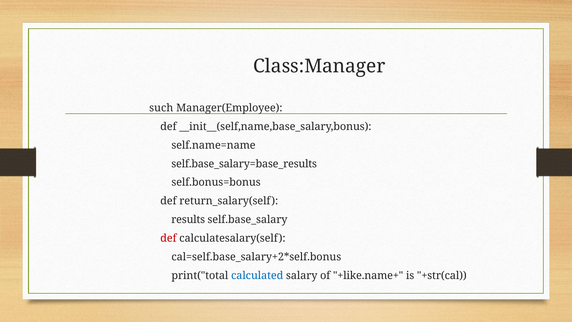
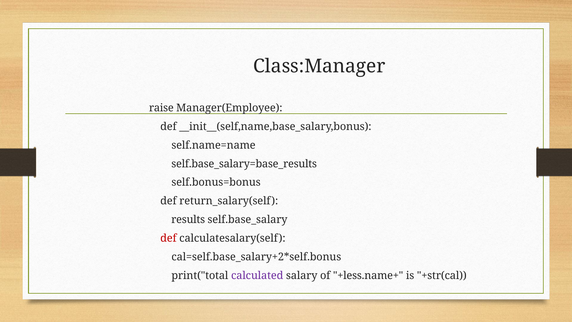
such: such -> raise
calculated colour: blue -> purple
+like.name+: +like.name+ -> +less.name+
